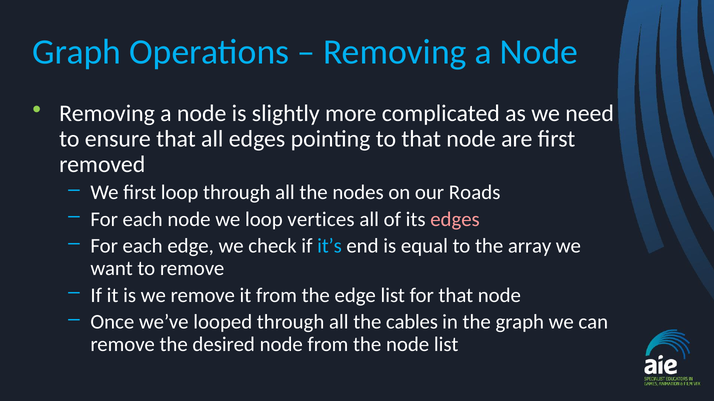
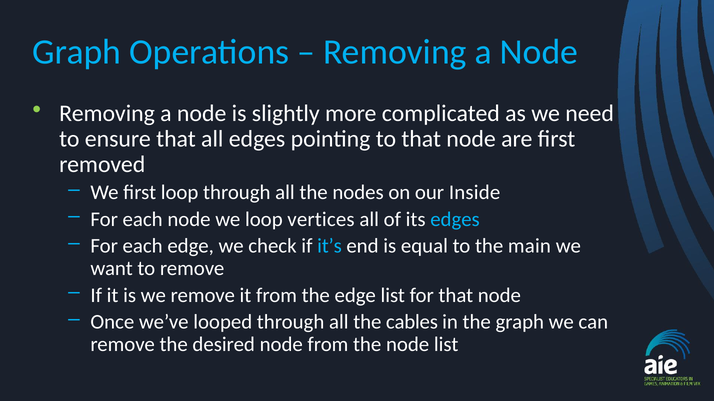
Roads: Roads -> Inside
edges at (455, 220) colour: pink -> light blue
array: array -> main
